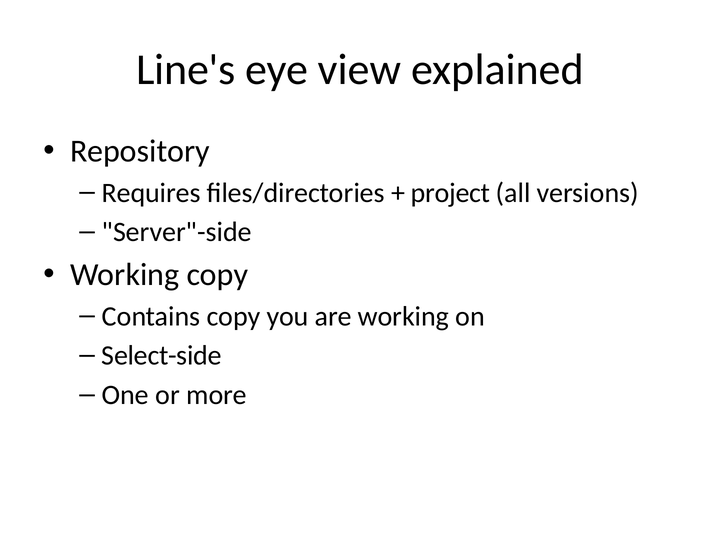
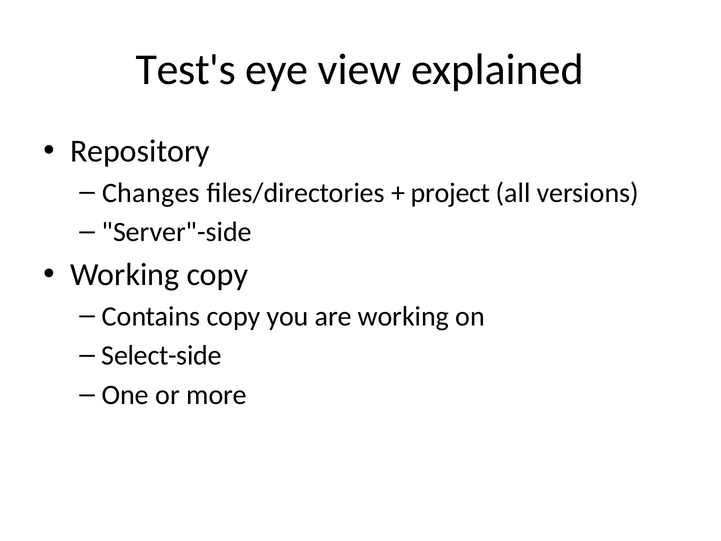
Line's: Line's -> Test's
Requires: Requires -> Changes
